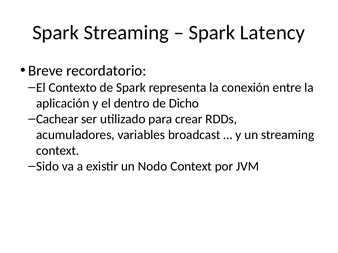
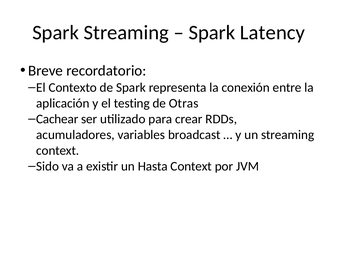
dentro: dentro -> testing
Dicho: Dicho -> Otras
Nodo: Nodo -> Hasta
